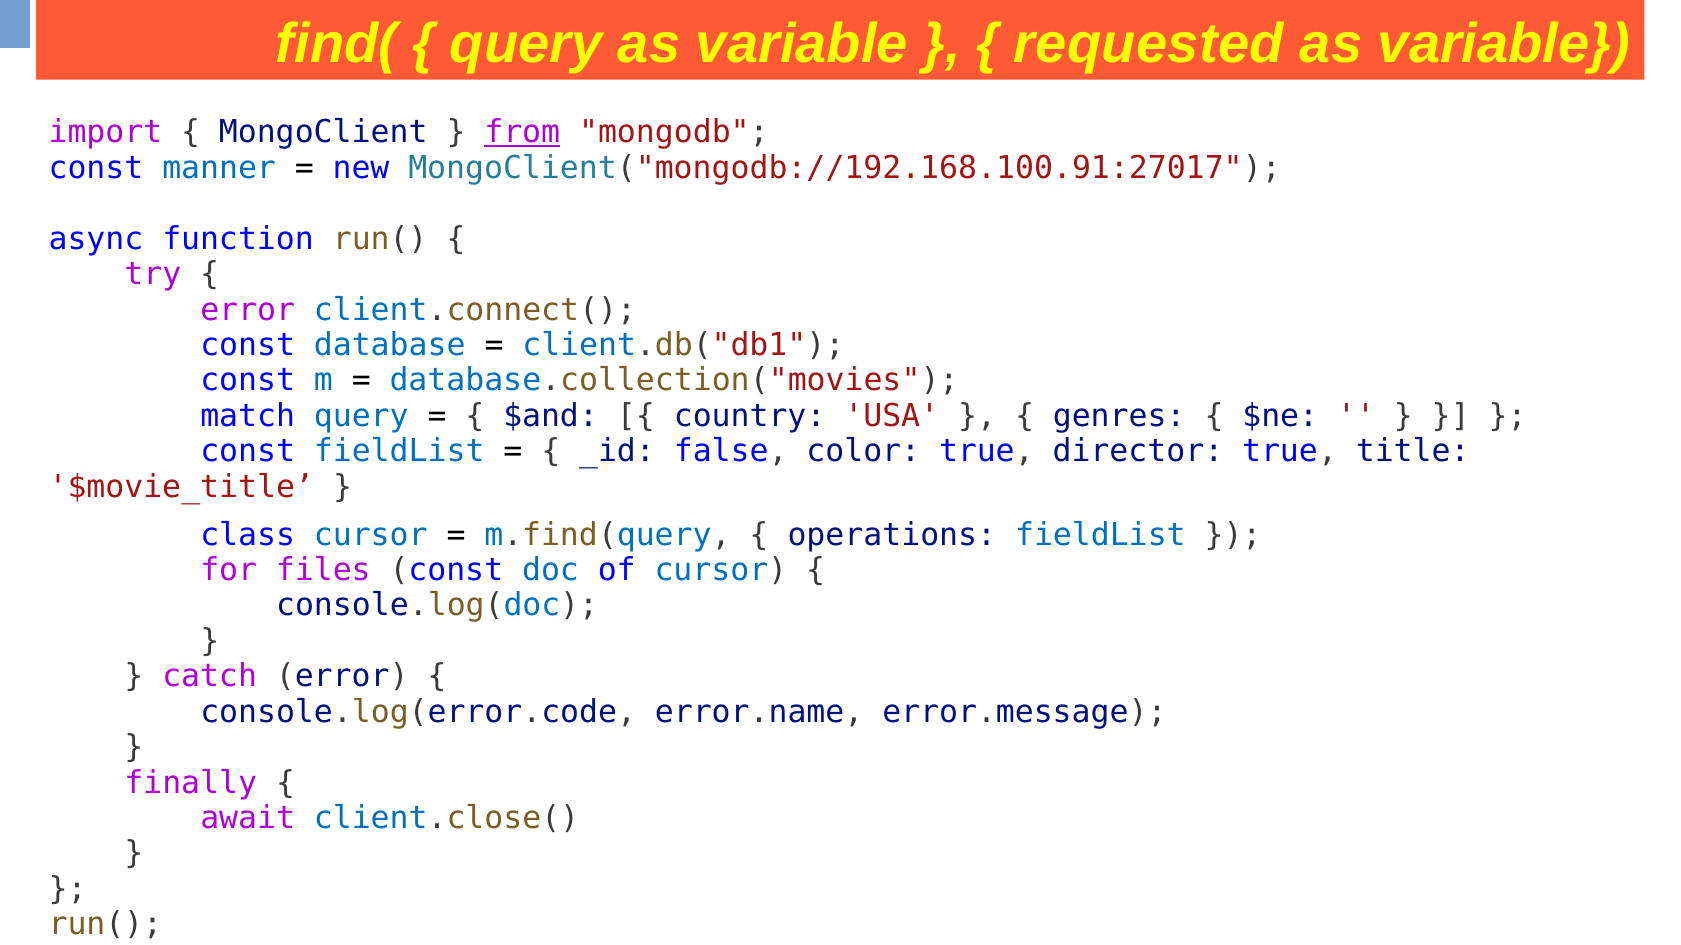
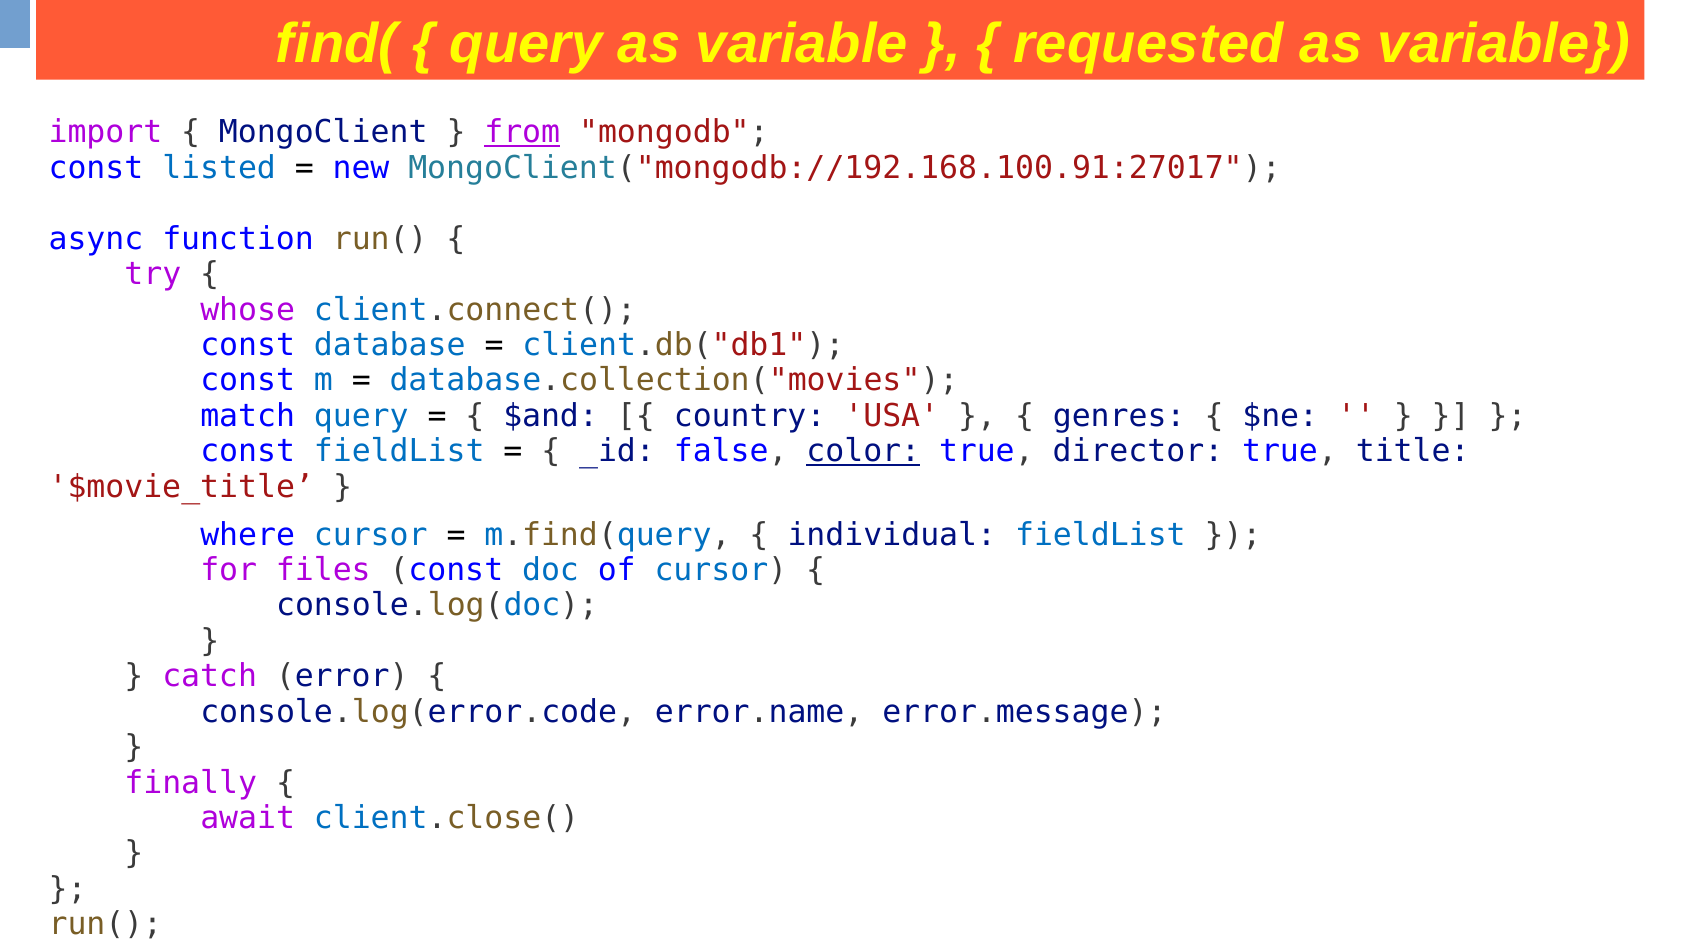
manner: manner -> listed
error at (248, 310): error -> whose
color underline: none -> present
class: class -> where
operations: operations -> individual
